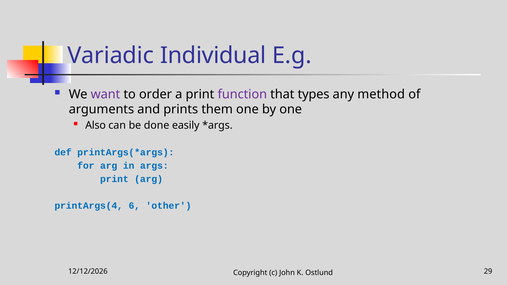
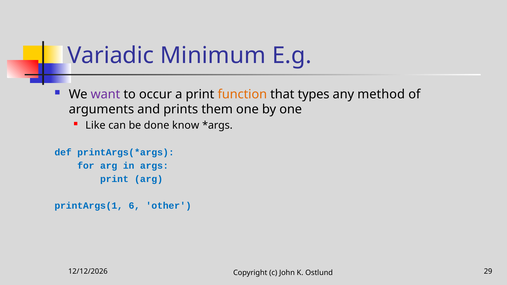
Individual: Individual -> Minimum
order: order -> occur
function colour: purple -> orange
Also: Also -> Like
easily: easily -> know
printArgs(4: printArgs(4 -> printArgs(1
